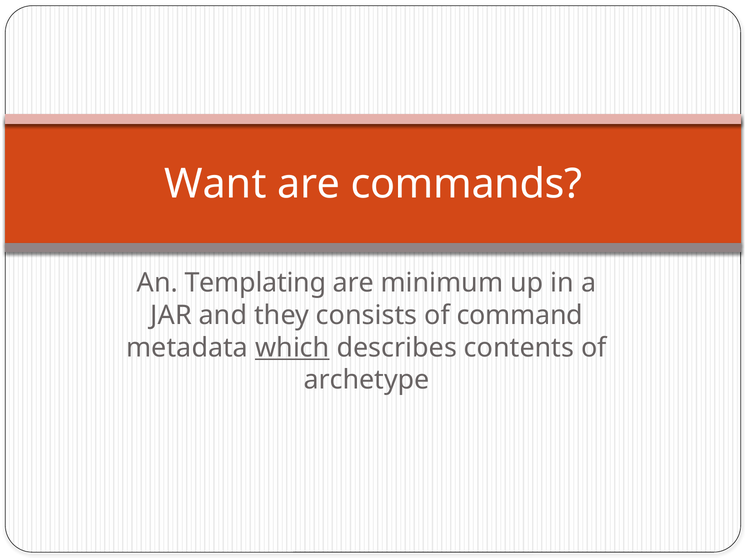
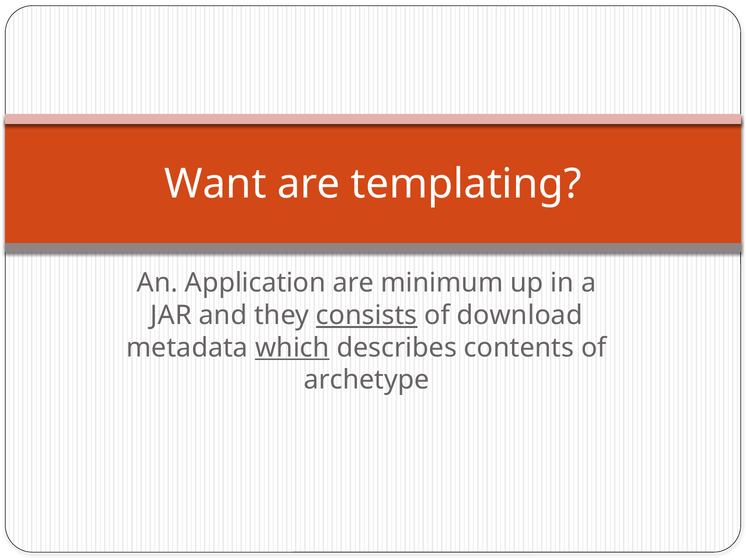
commands: commands -> templating
Templating: Templating -> Application
consists underline: none -> present
command: command -> download
